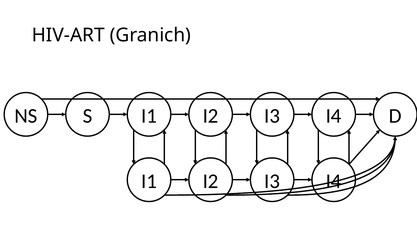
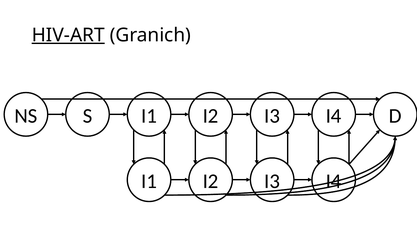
HIV-ART underline: none -> present
